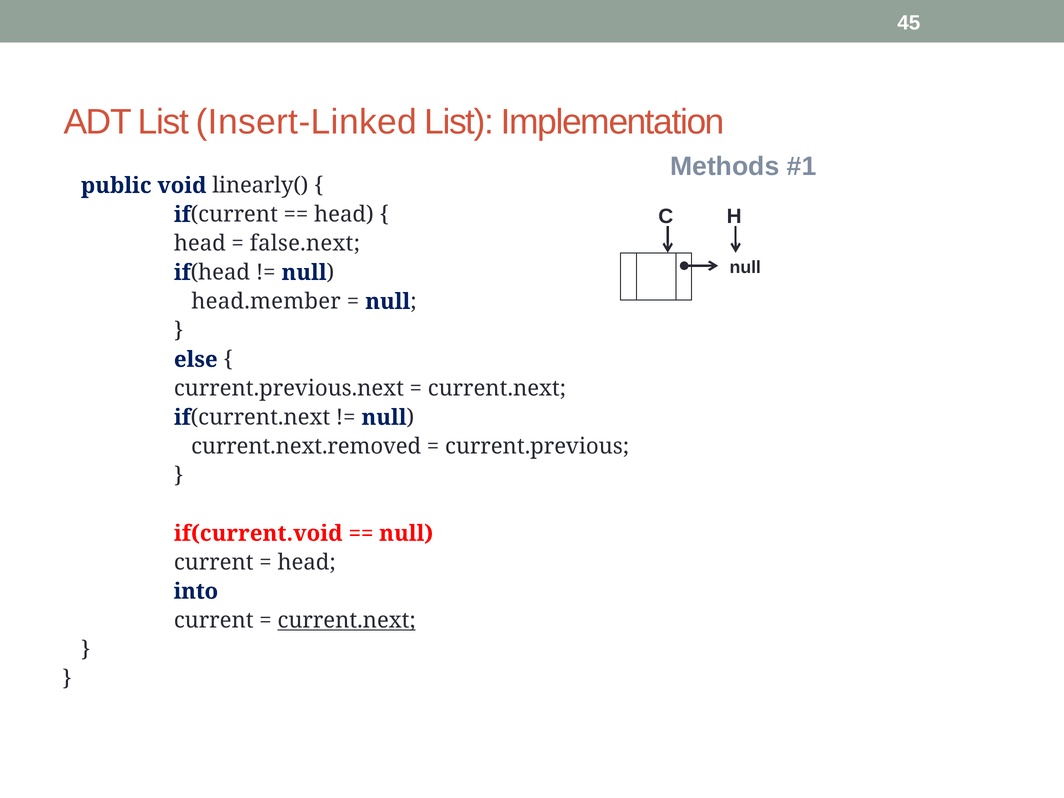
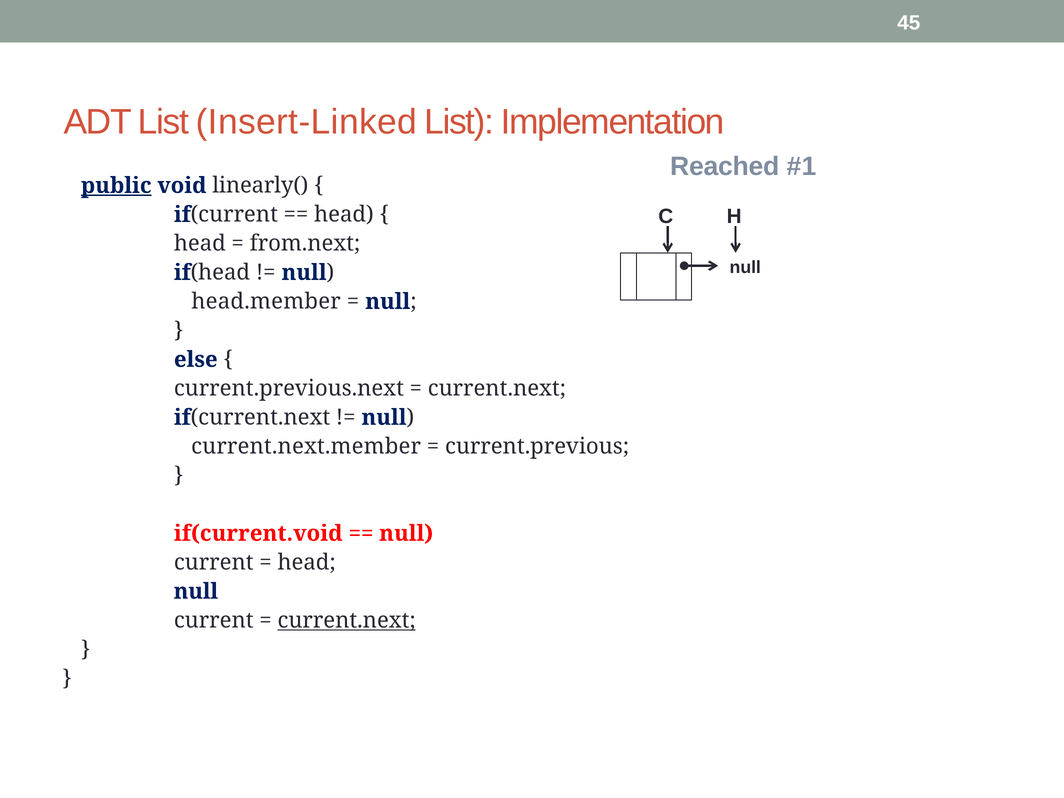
Methods: Methods -> Reached
public underline: none -> present
false.next: false.next -> from.next
current.next.removed: current.next.removed -> current.next.member
into at (196, 591): into -> null
